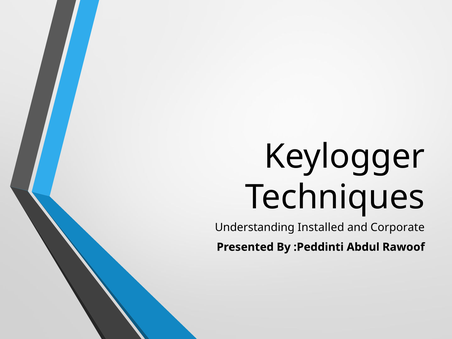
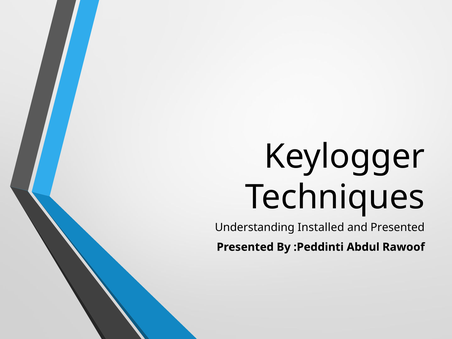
and Corporate: Corporate -> Presented
